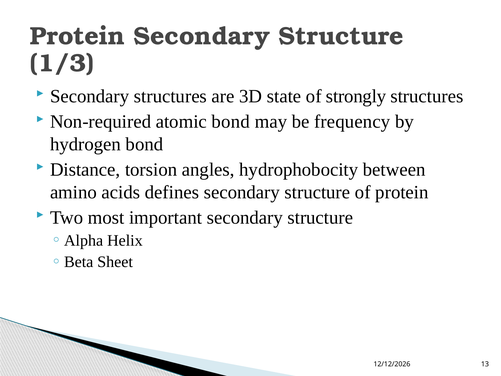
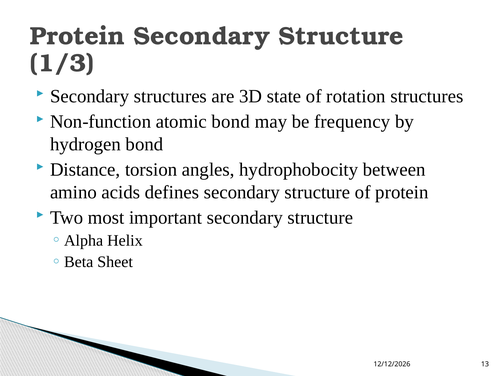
strongly: strongly -> rotation
Non-required: Non-required -> Non-function
